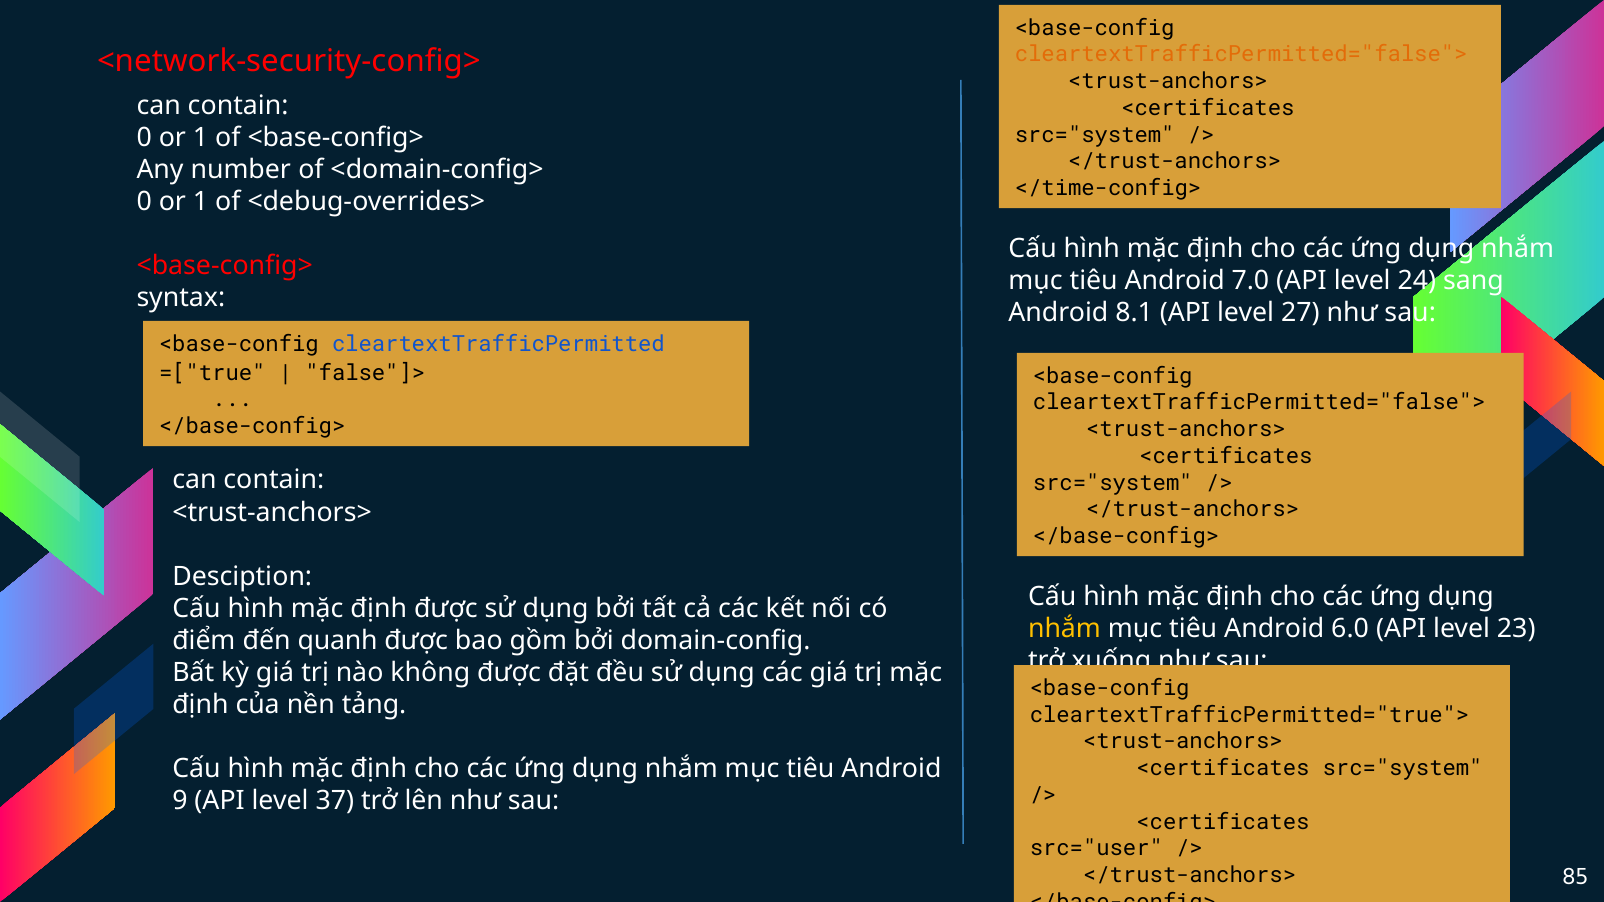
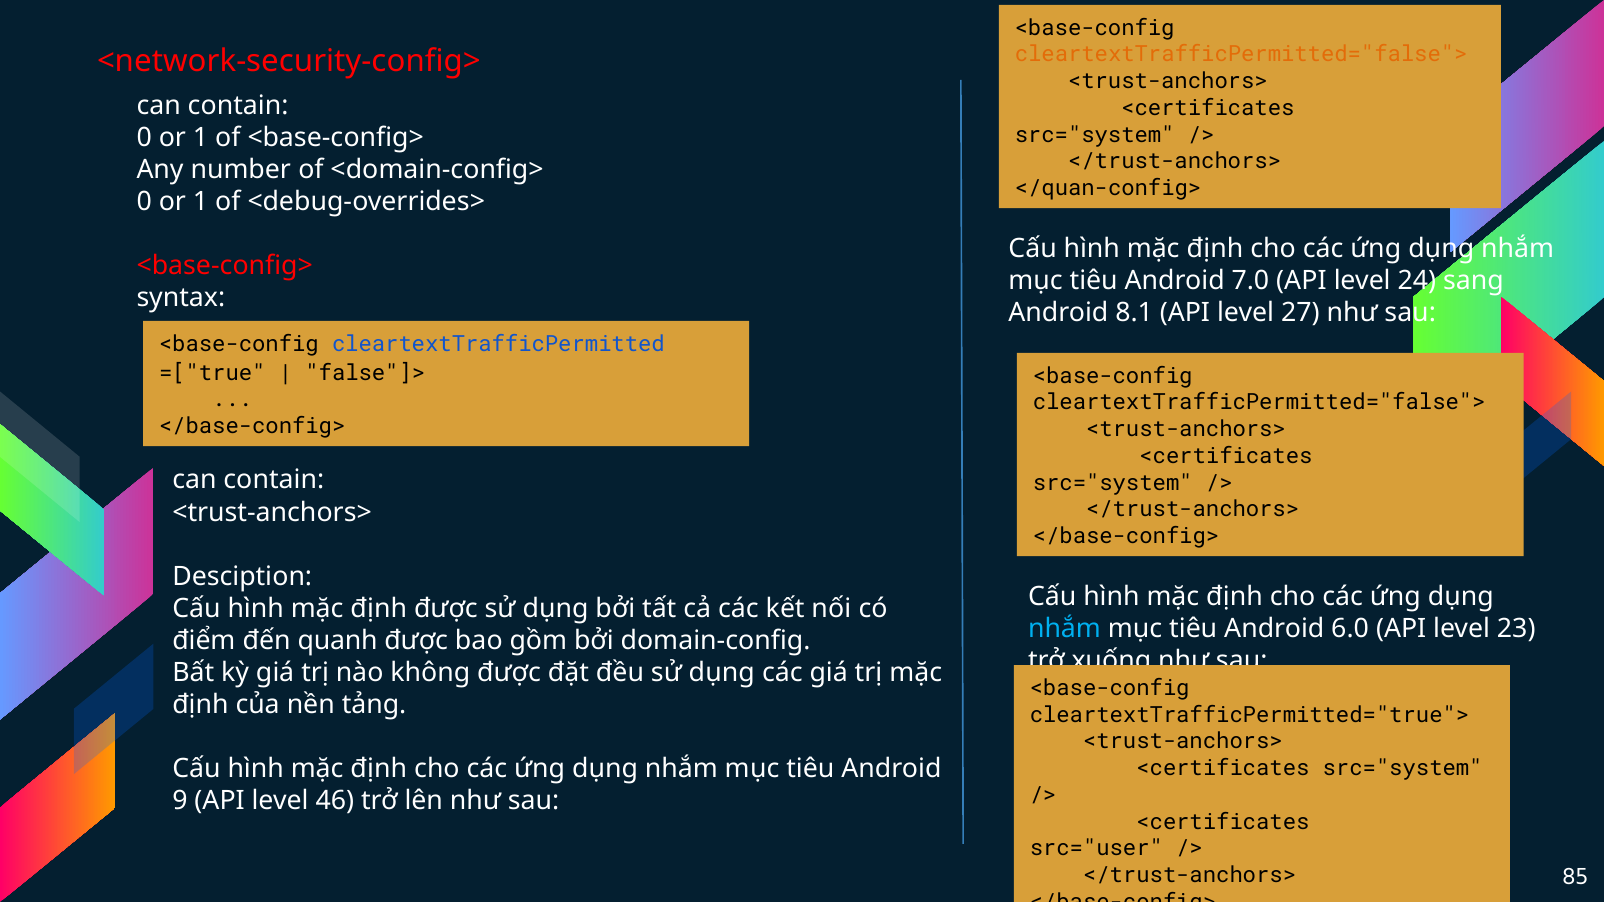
</time-config>: </time-config> -> </quan-config>
nhắm at (1064, 629) colour: yellow -> light blue
37: 37 -> 46
